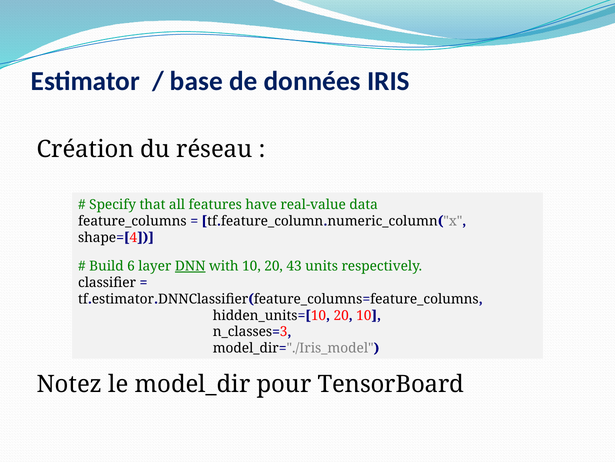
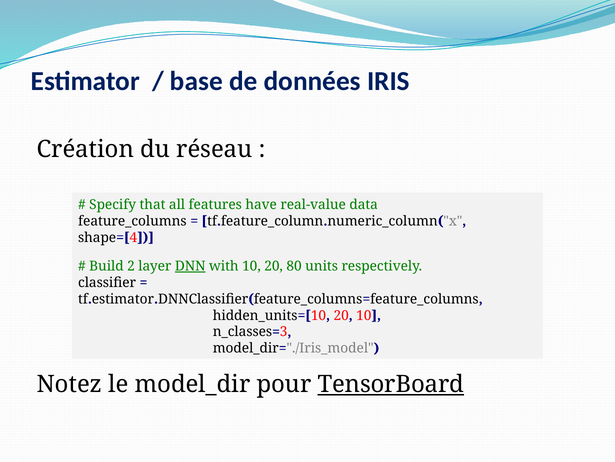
6: 6 -> 2
43: 43 -> 80
TensorBoard underline: none -> present
